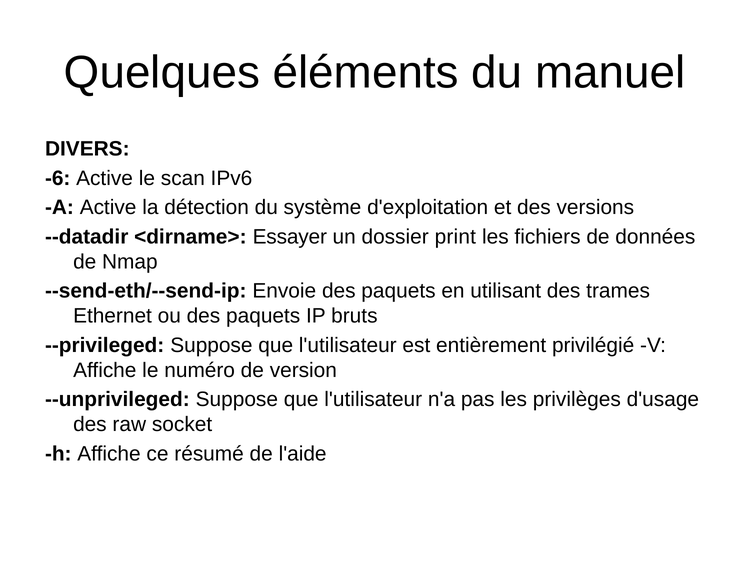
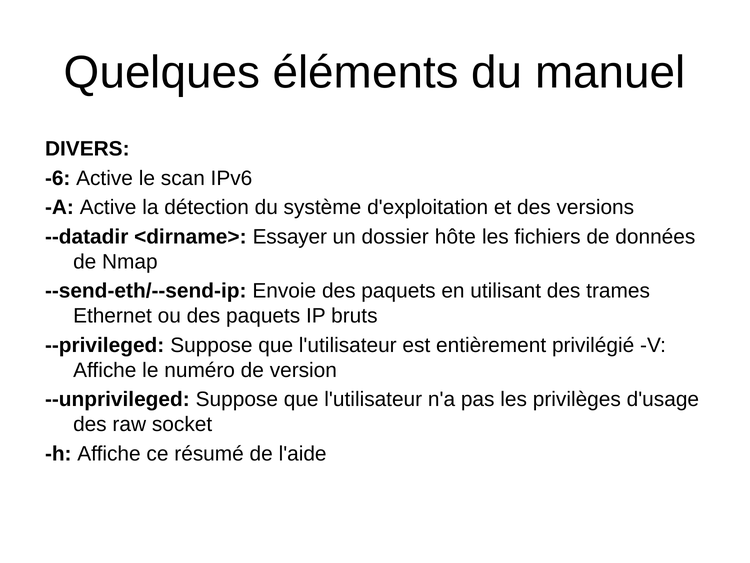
print: print -> hôte
